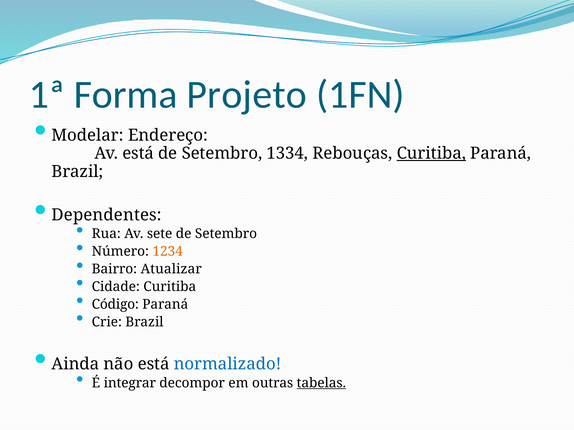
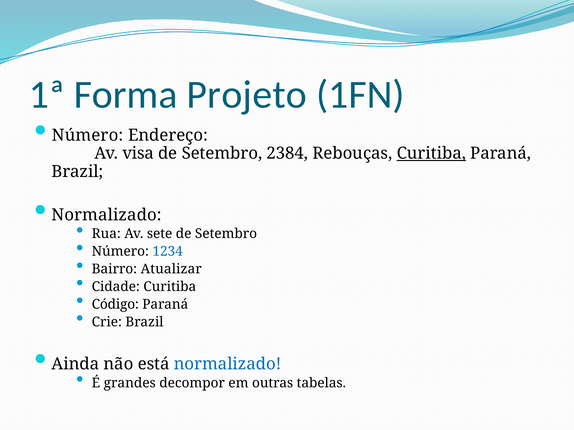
Modelar at (88, 136): Modelar -> Número
Av está: está -> visa
1334: 1334 -> 2384
Dependentes at (107, 215): Dependentes -> Normalizado
1234 colour: orange -> blue
integrar: integrar -> grandes
tabelas underline: present -> none
